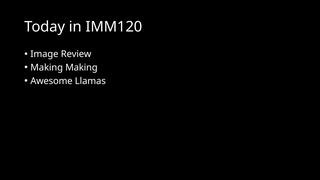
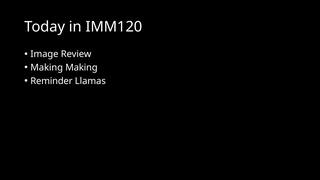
Awesome: Awesome -> Reminder
